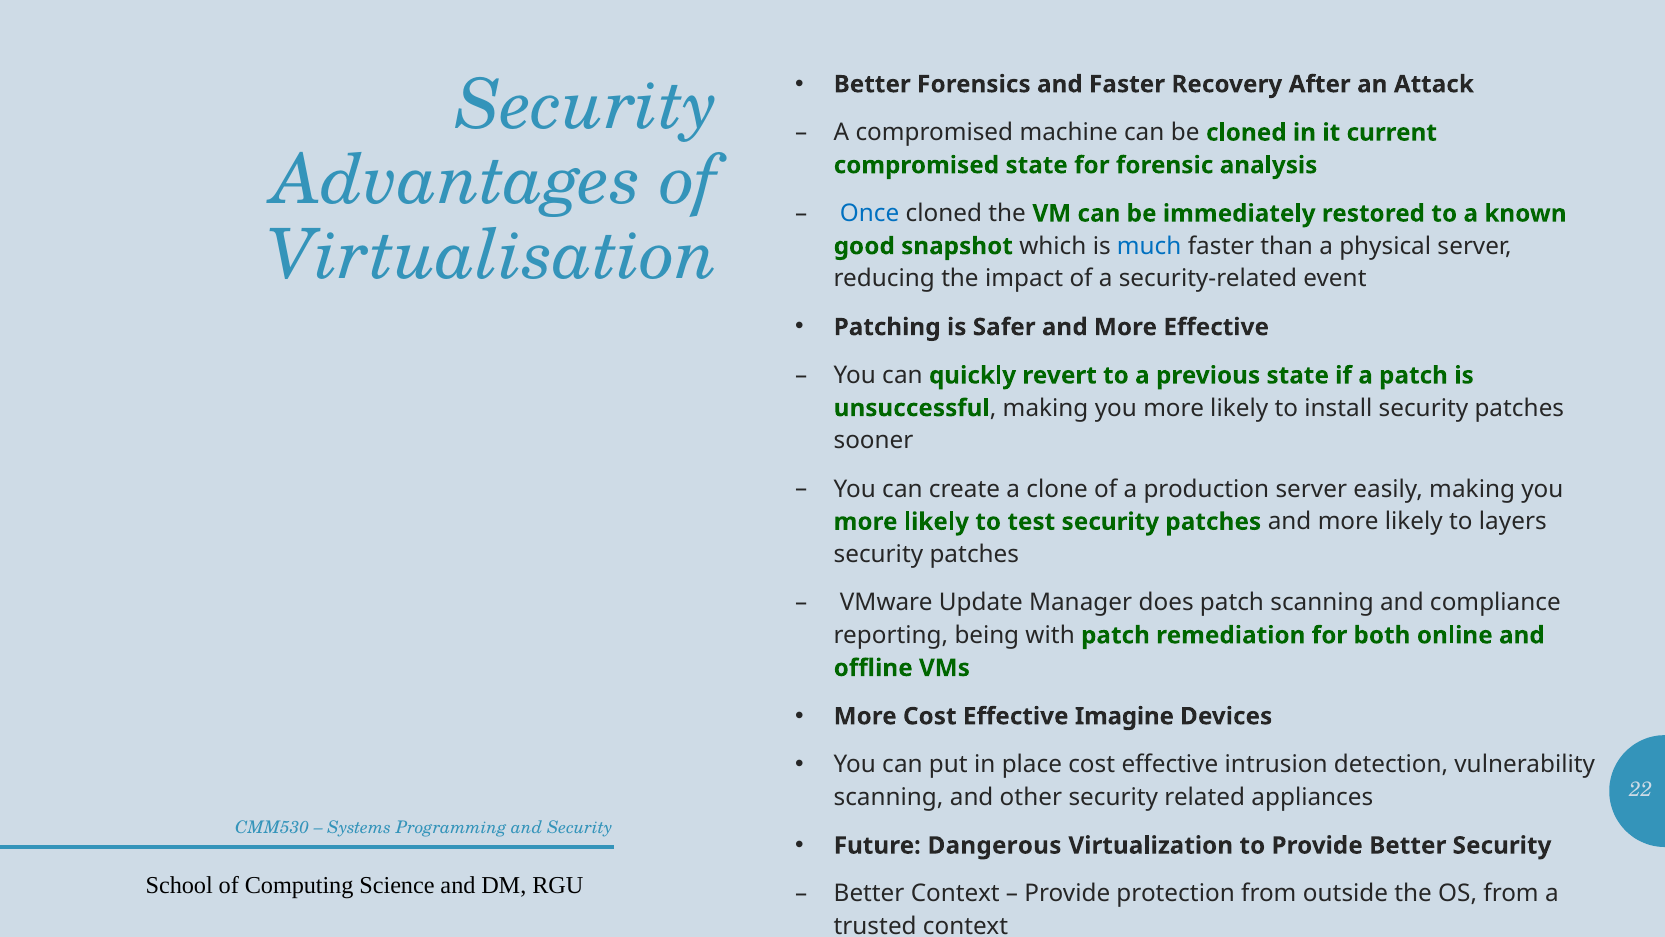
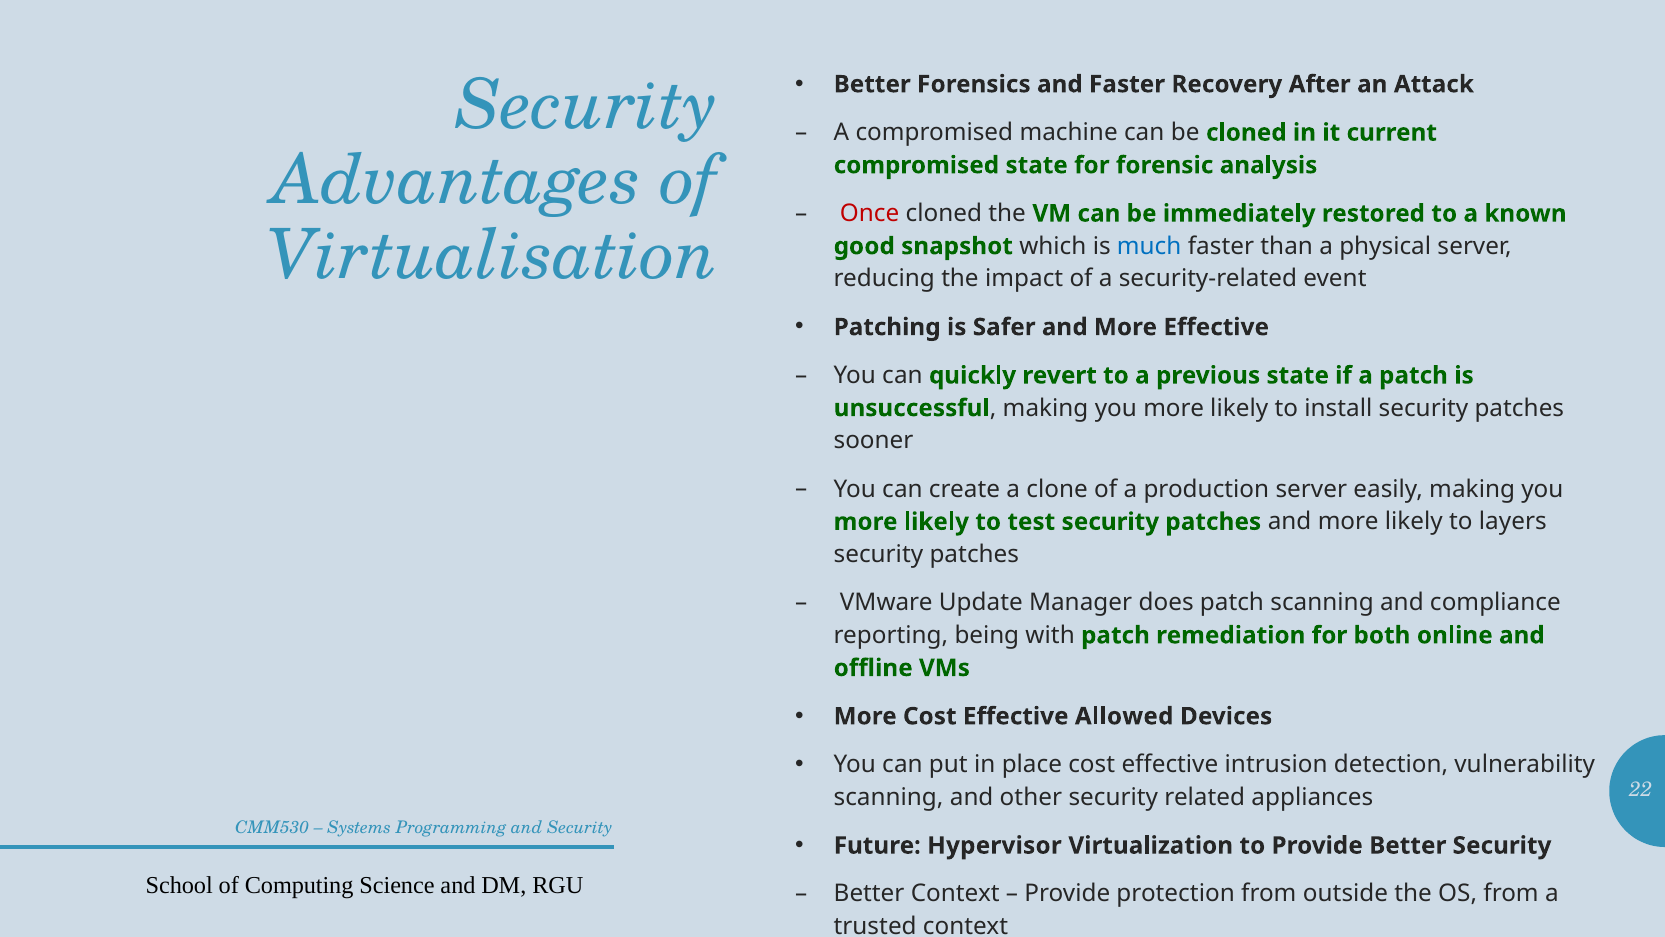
Once colour: blue -> red
Imagine: Imagine -> Allowed
Dangerous: Dangerous -> Hypervisor
